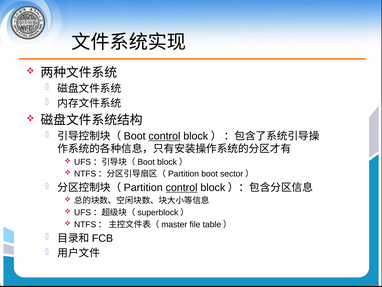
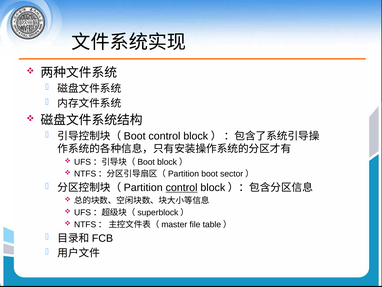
control at (164, 136) underline: present -> none
